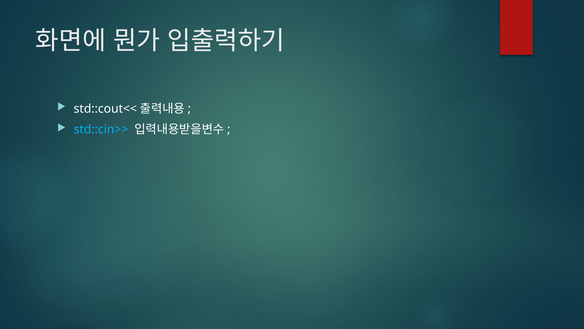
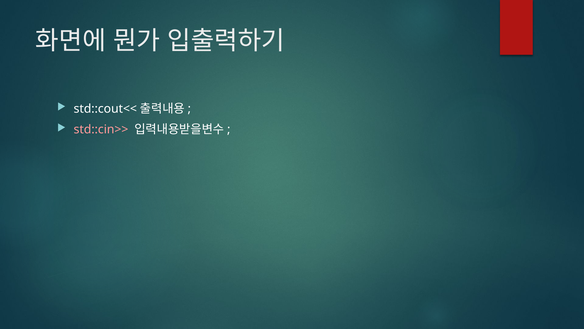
std::cin>> colour: light blue -> pink
